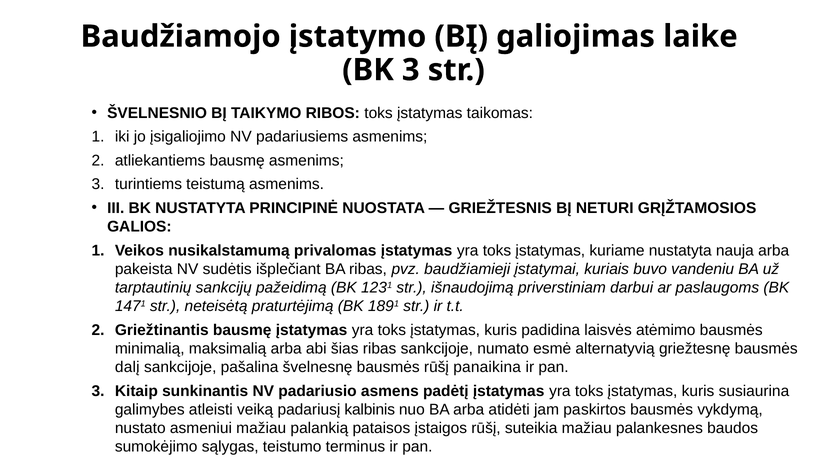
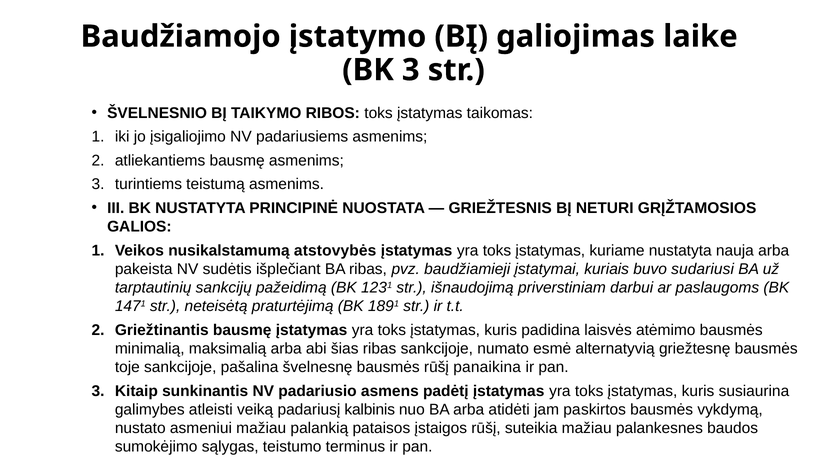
privalomas: privalomas -> atstovybės
vandeniu: vandeniu -> sudariusi
dalį: dalį -> toje
